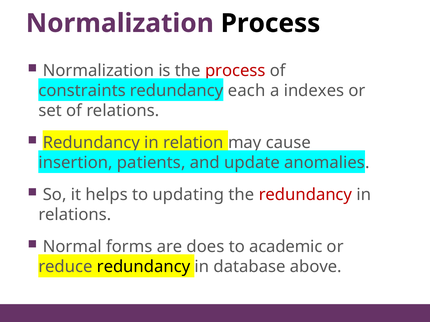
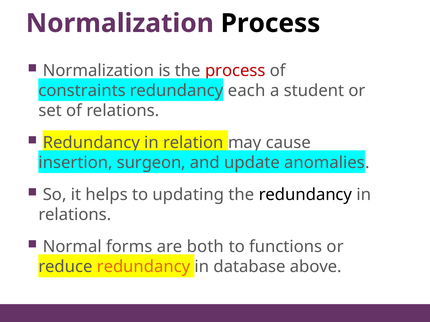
indexes: indexes -> student
patients: patients -> surgeon
redundancy at (305, 195) colour: red -> black
does: does -> both
academic: academic -> functions
redundancy at (144, 267) colour: black -> orange
